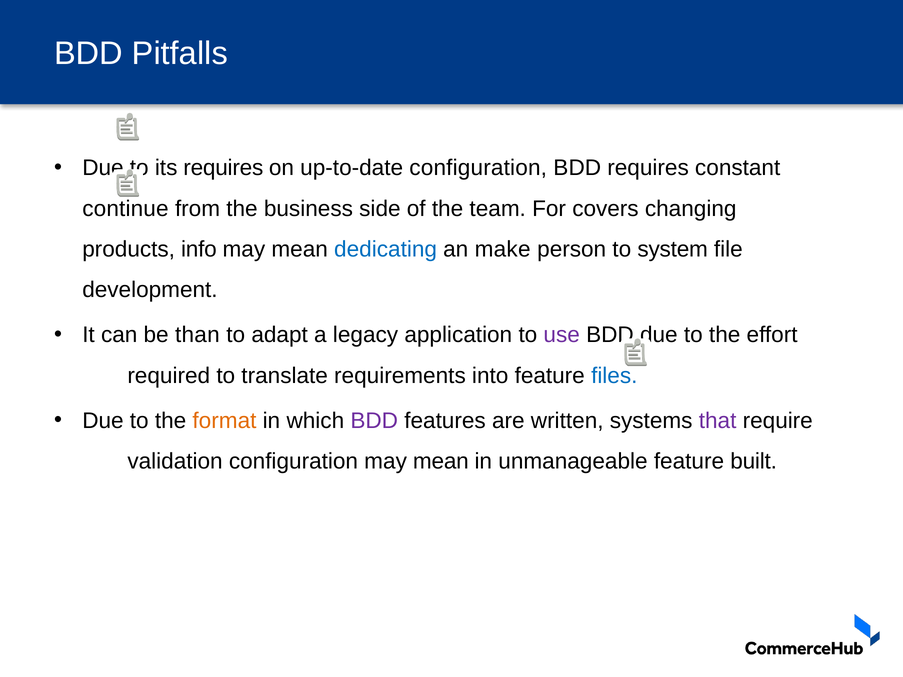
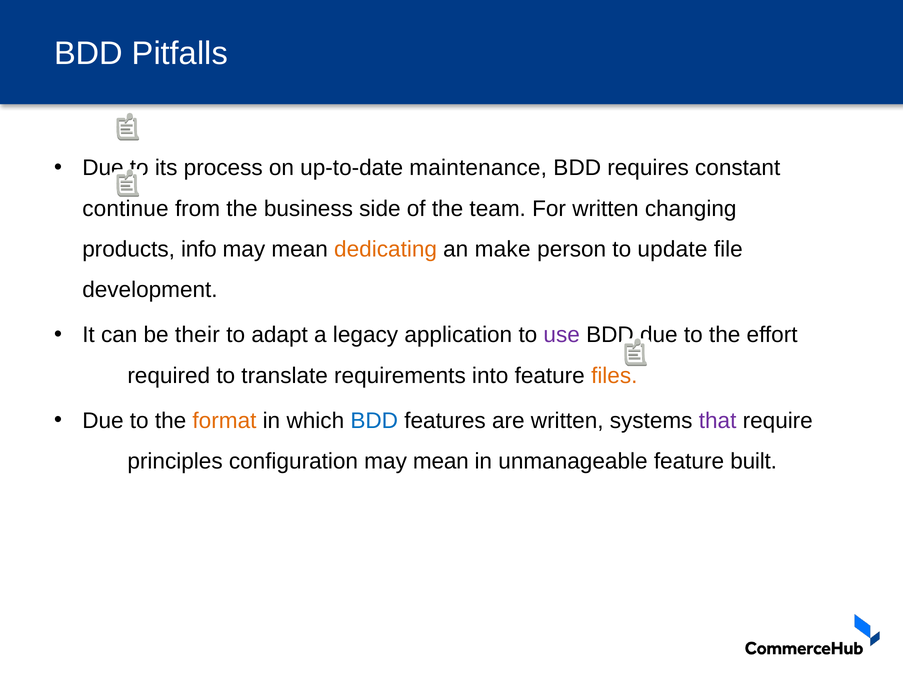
its requires: requires -> process
up-to-date configuration: configuration -> maintenance
For covers: covers -> written
dedicating colour: blue -> orange
system: system -> update
than: than -> their
files colour: blue -> orange
BDD at (374, 421) colour: purple -> blue
validation: validation -> principles
